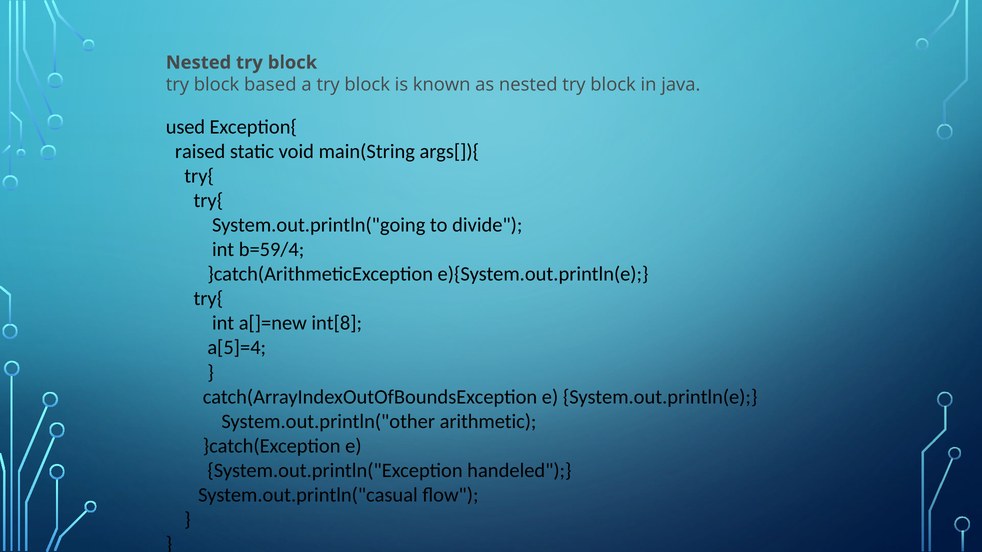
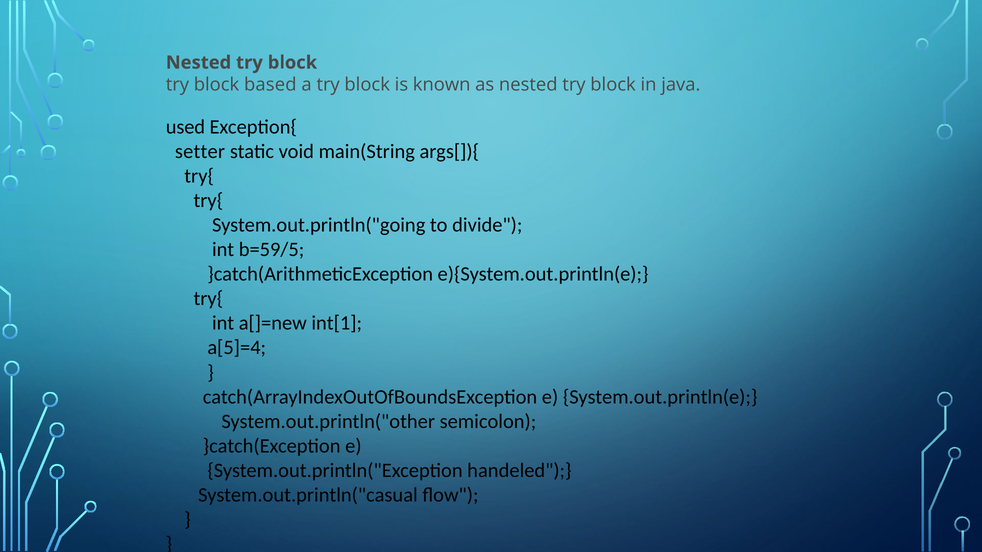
raised: raised -> setter
b=59/4: b=59/4 -> b=59/5
int[8: int[8 -> int[1
arithmetic: arithmetic -> semicolon
